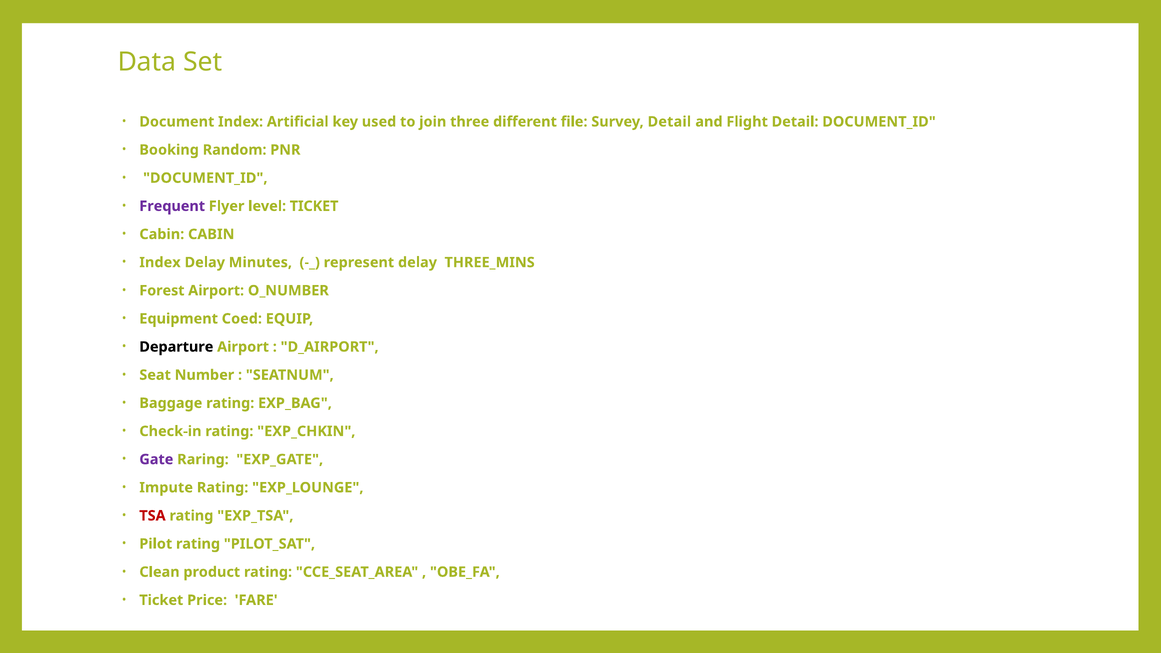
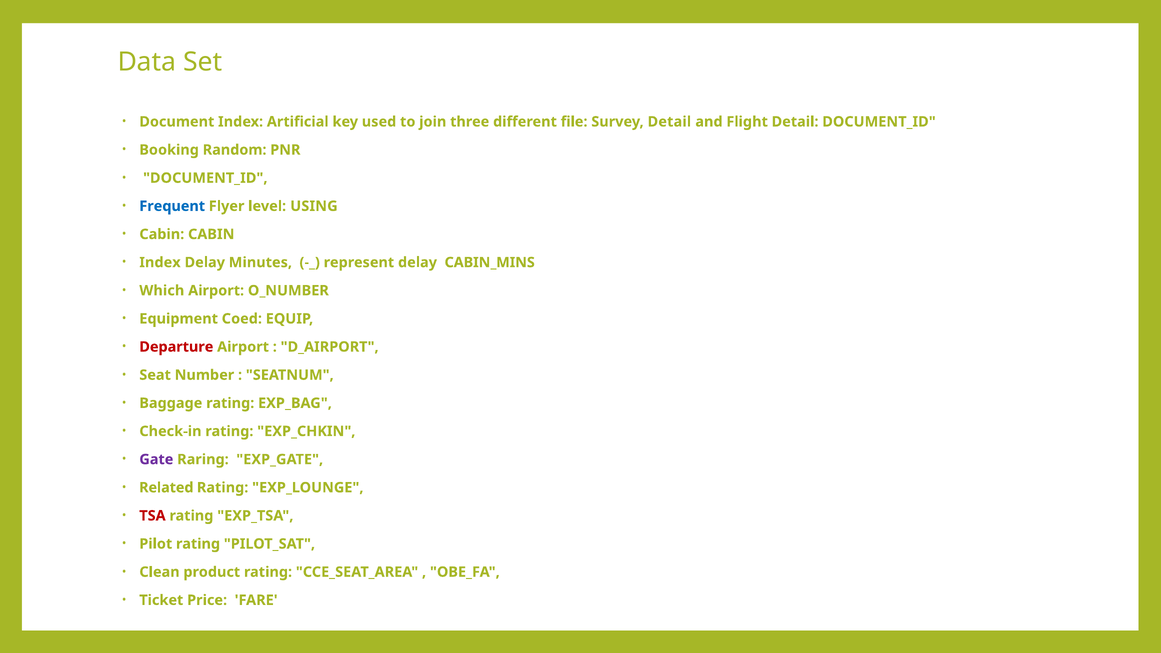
Frequent colour: purple -> blue
level TICKET: TICKET -> USING
THREE_MINS: THREE_MINS -> CABIN_MINS
Forest: Forest -> Which
Departure colour: black -> red
Impute: Impute -> Related
